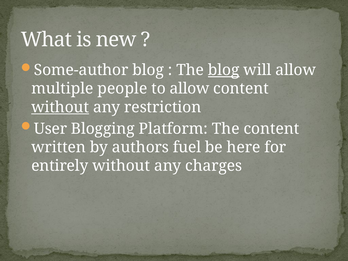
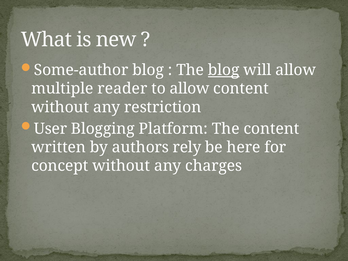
people: people -> reader
without at (60, 107) underline: present -> none
fuel: fuel -> rely
entirely: entirely -> concept
